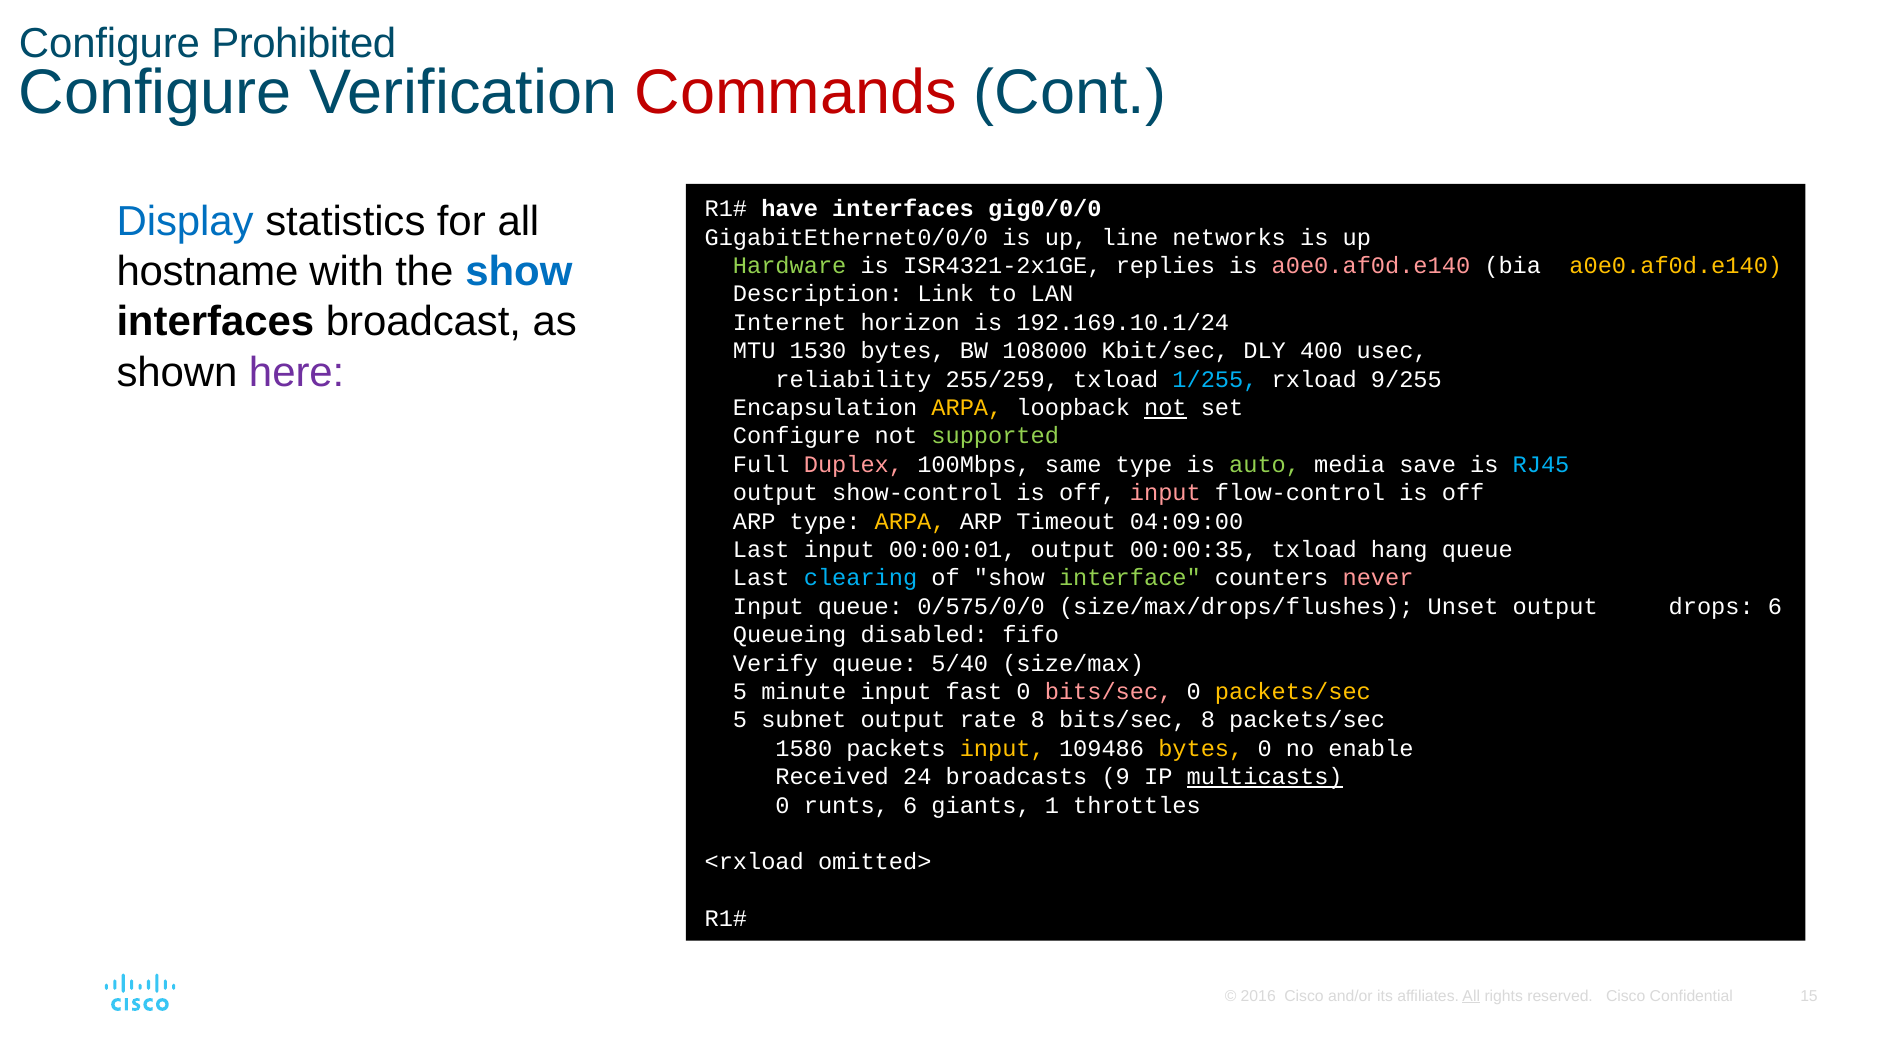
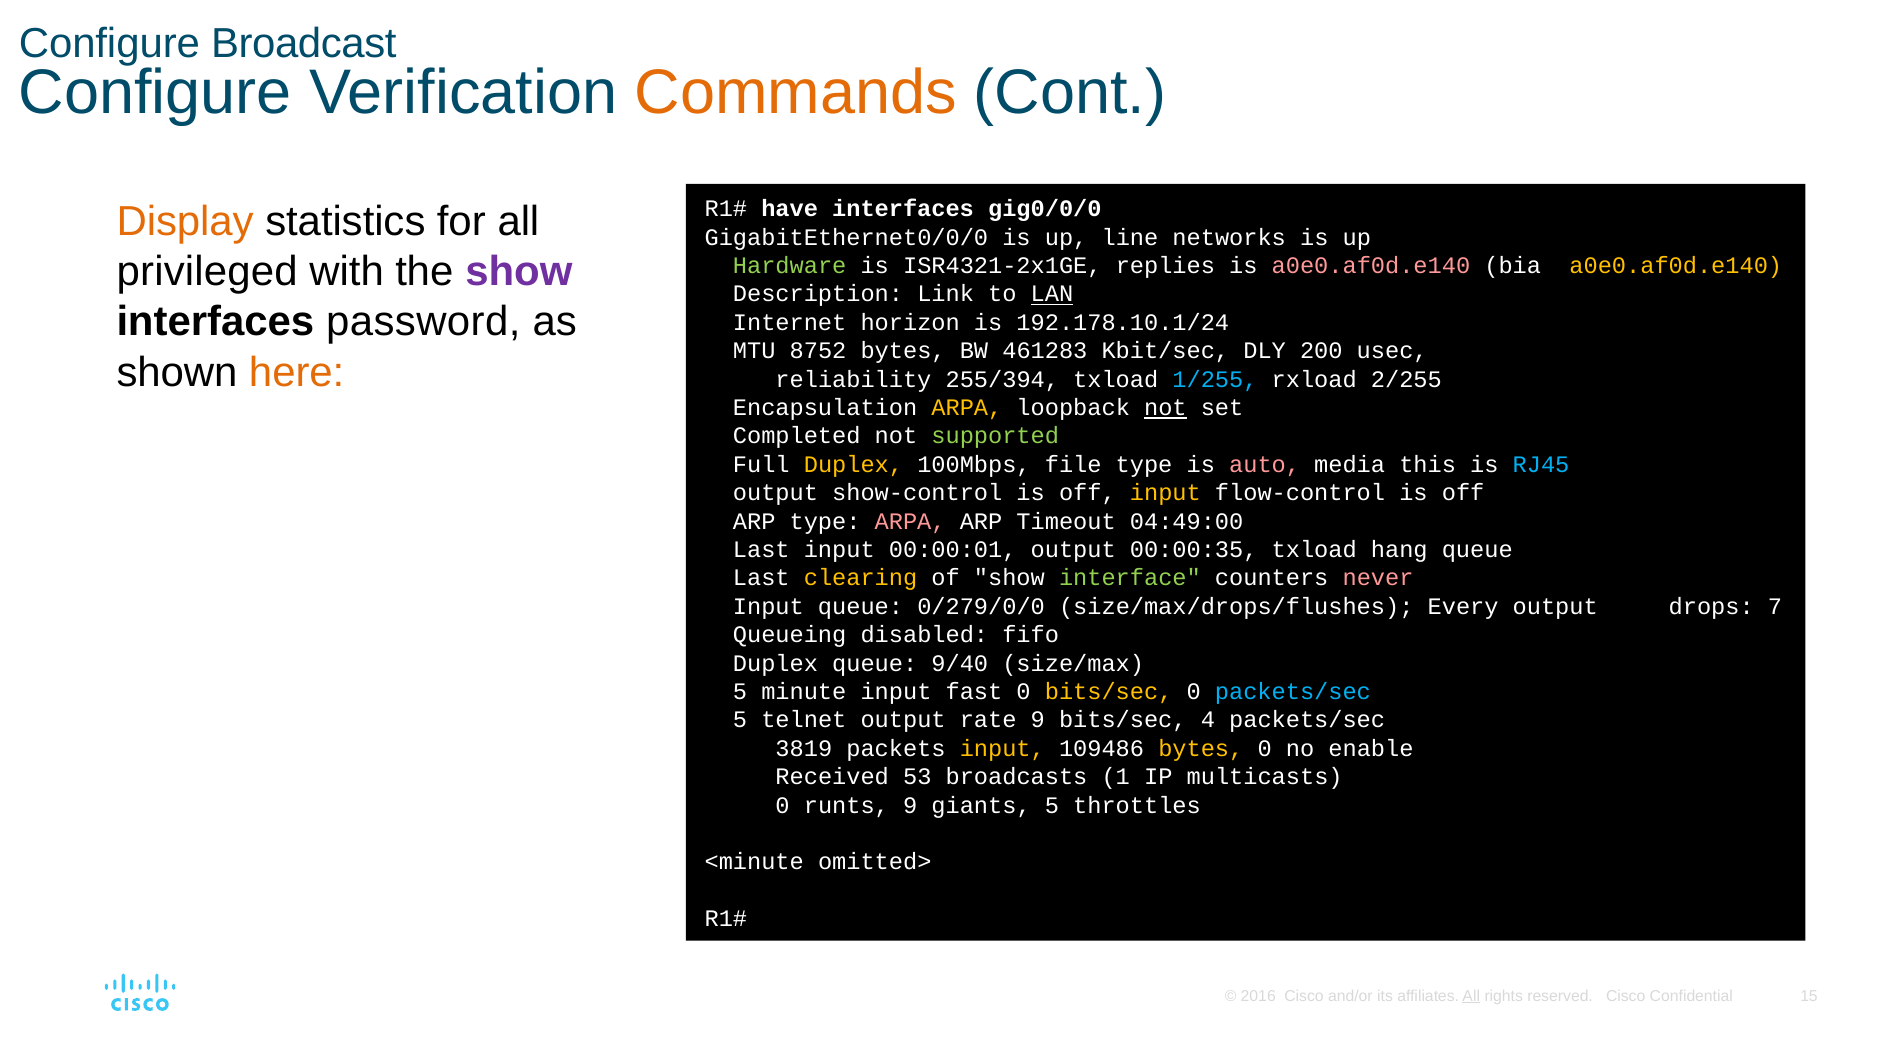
Prohibited: Prohibited -> Broadcast
Commands colour: red -> orange
Display colour: blue -> orange
hostname: hostname -> privileged
show at (519, 272) colour: blue -> purple
LAN underline: none -> present
broadcast: broadcast -> password
192.169.10.1/24: 192.169.10.1/24 -> 192.178.10.1/24
1530: 1530 -> 8752
108000: 108000 -> 461283
400: 400 -> 200
here colour: purple -> orange
255/259: 255/259 -> 255/394
9/255: 9/255 -> 2/255
Configure at (797, 436): Configure -> Completed
Duplex at (853, 465) colour: pink -> yellow
same: same -> file
auto colour: light green -> pink
save: save -> this
input at (1165, 493) colour: pink -> yellow
ARPA at (910, 522) colour: yellow -> pink
04:09:00: 04:09:00 -> 04:49:00
clearing colour: light blue -> yellow
0/575/0/0: 0/575/0/0 -> 0/279/0/0
Unset: Unset -> Every
drops 6: 6 -> 7
Verify at (775, 664): Verify -> Duplex
5/40: 5/40 -> 9/40
bits/sec at (1109, 692) colour: pink -> yellow
packets/sec at (1293, 692) colour: yellow -> light blue
subnet: subnet -> telnet
rate 8: 8 -> 9
bits/sec 8: 8 -> 4
1580: 1580 -> 3819
24: 24 -> 53
9: 9 -> 1
multicasts underline: present -> none
runts 6: 6 -> 9
giants 1: 1 -> 5
<rxload: <rxload -> <minute
